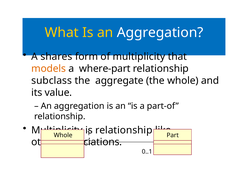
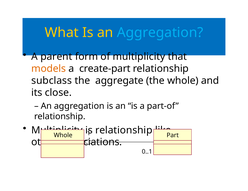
Aggregation at (160, 33) colour: white -> light blue
shares: shares -> parent
where-part: where-part -> create-part
value: value -> close
